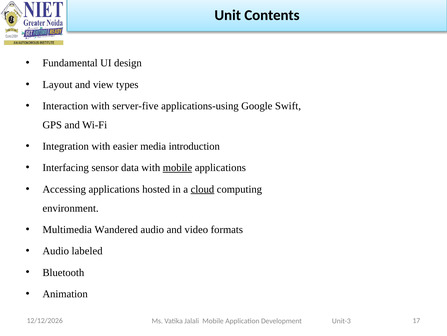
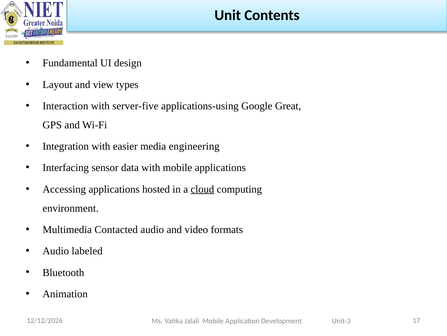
Swift: Swift -> Great
introduction: introduction -> engineering
mobile at (177, 167) underline: present -> none
Wandered: Wandered -> Contacted
